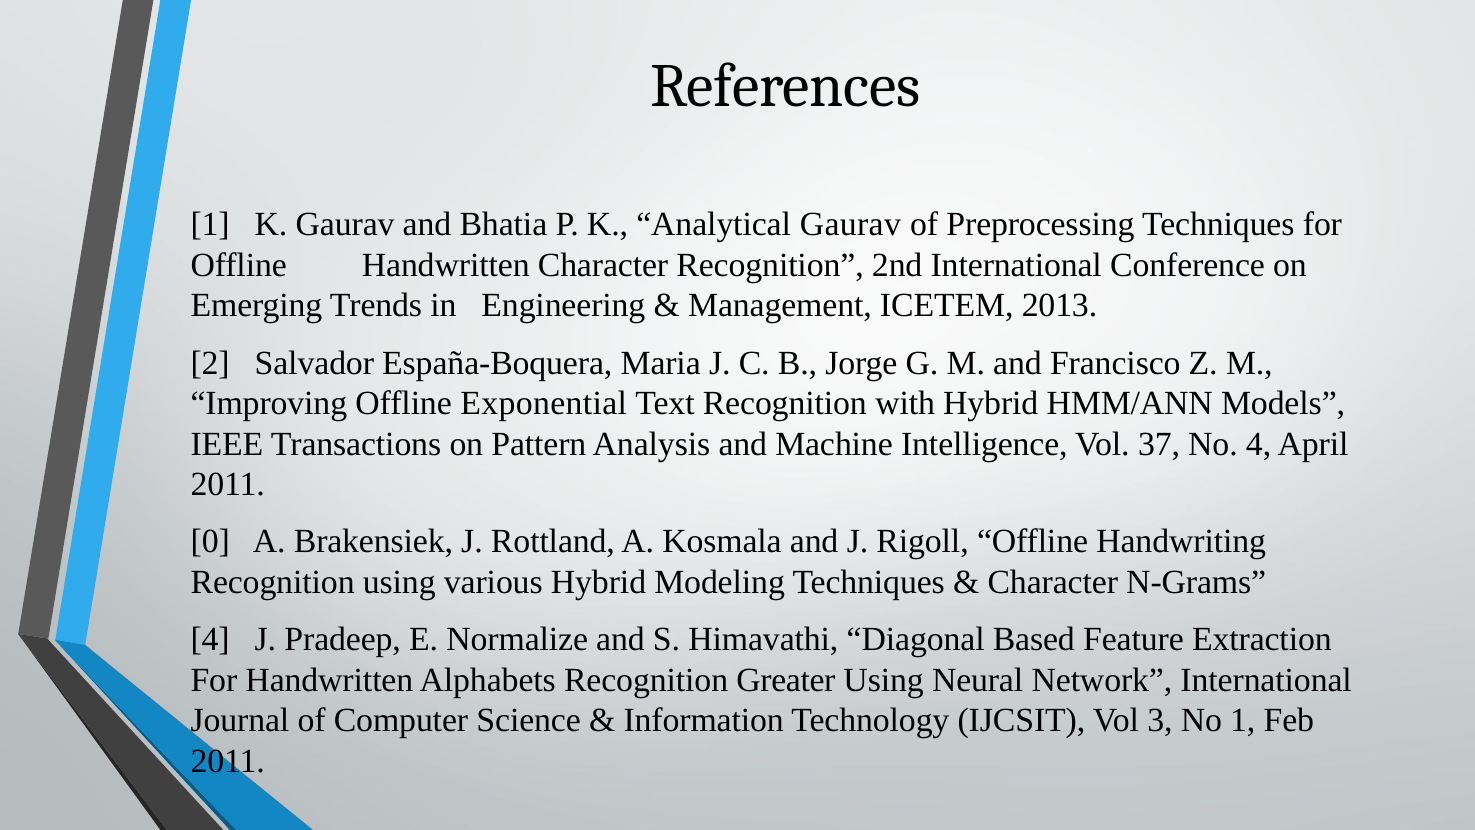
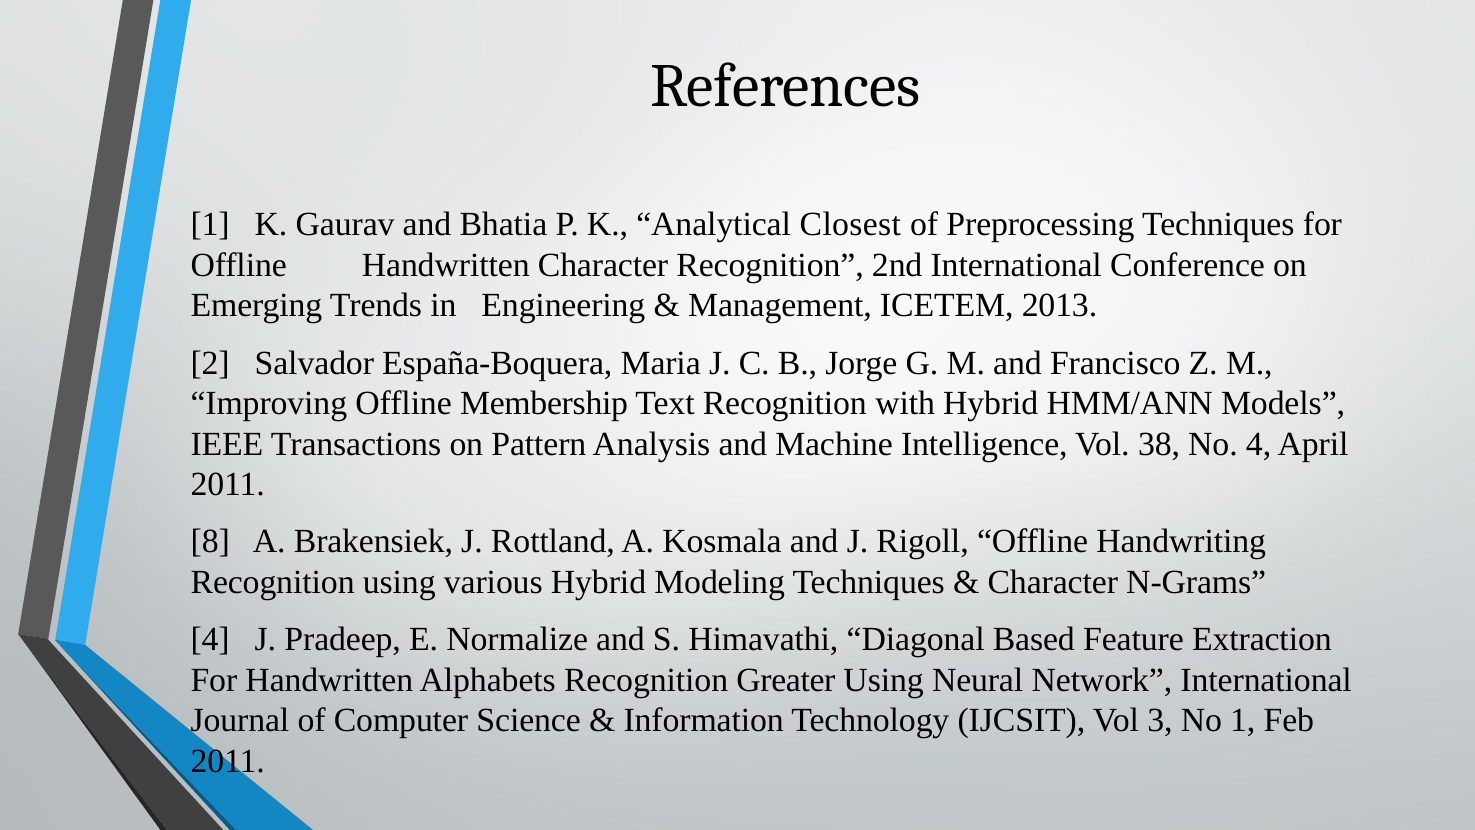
Analytical Gaurav: Gaurav -> Closest
Exponential: Exponential -> Membership
37: 37 -> 38
0: 0 -> 8
